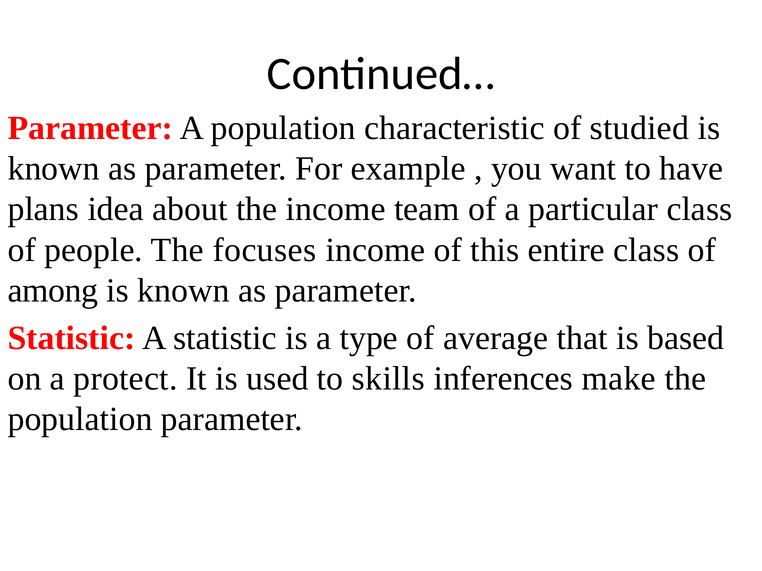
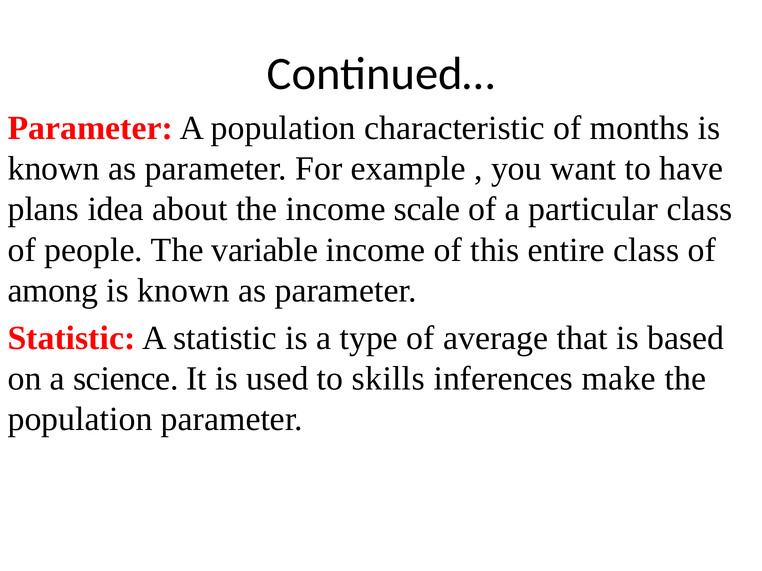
studied: studied -> months
team: team -> scale
focuses: focuses -> variable
protect: protect -> science
